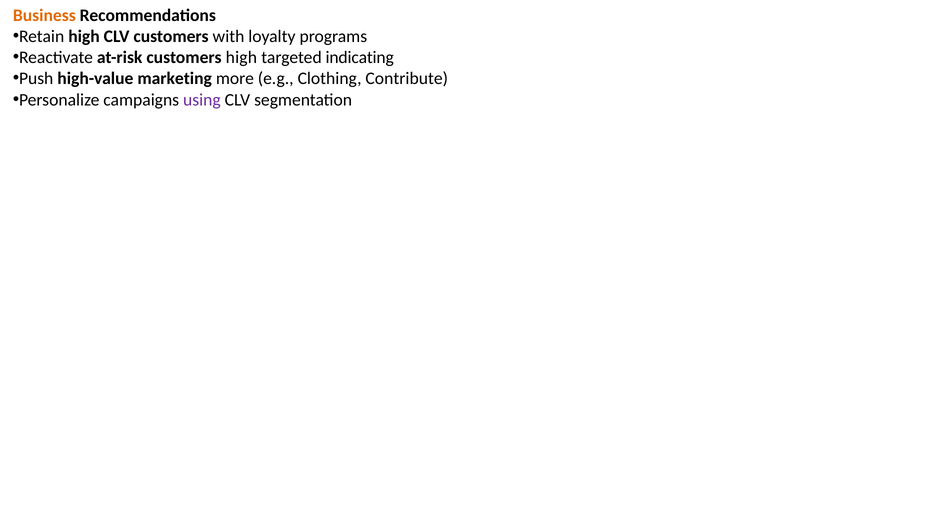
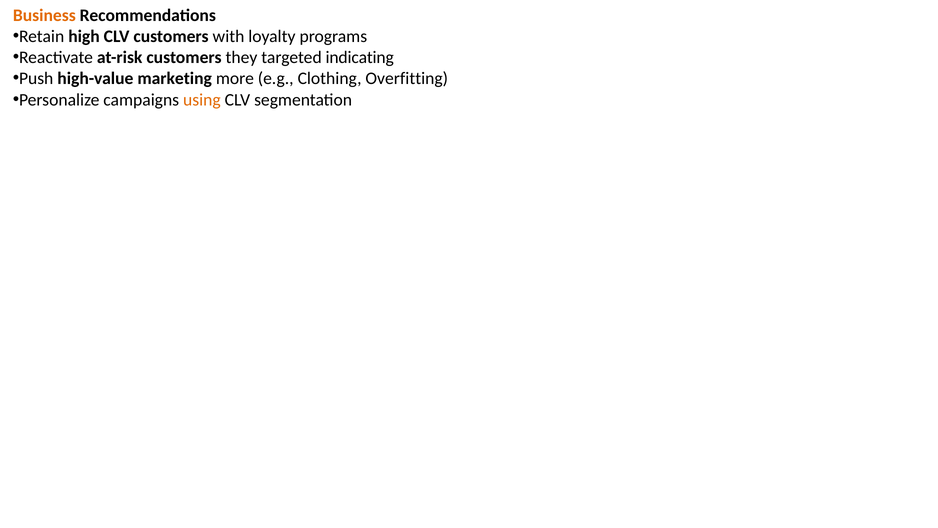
customers high: high -> they
Contribute: Contribute -> Overfitting
using colour: purple -> orange
